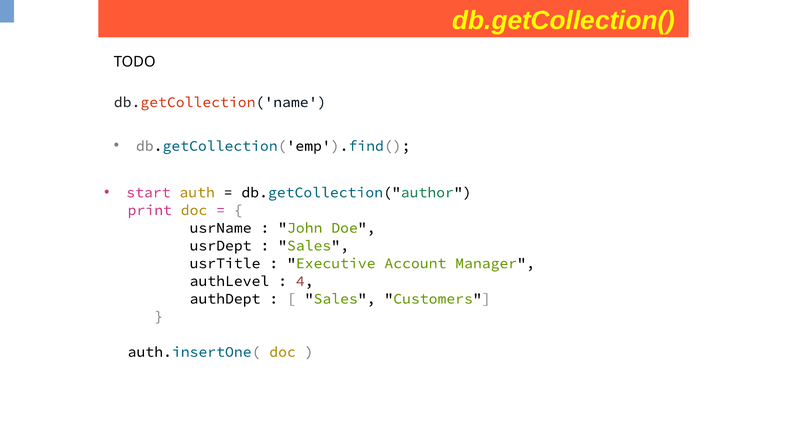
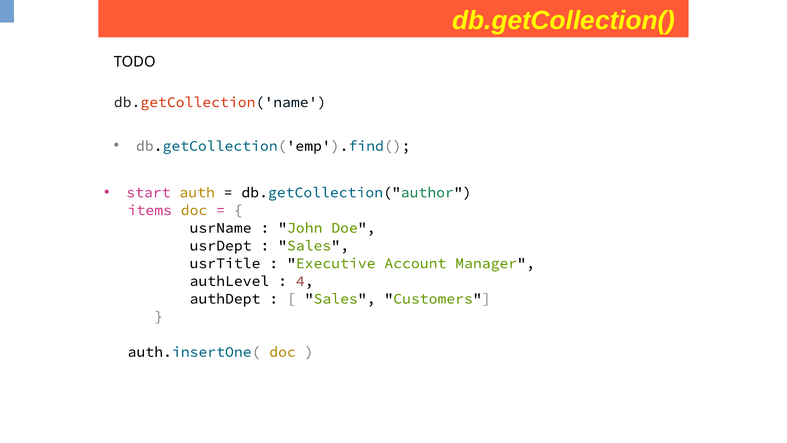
print: print -> items
